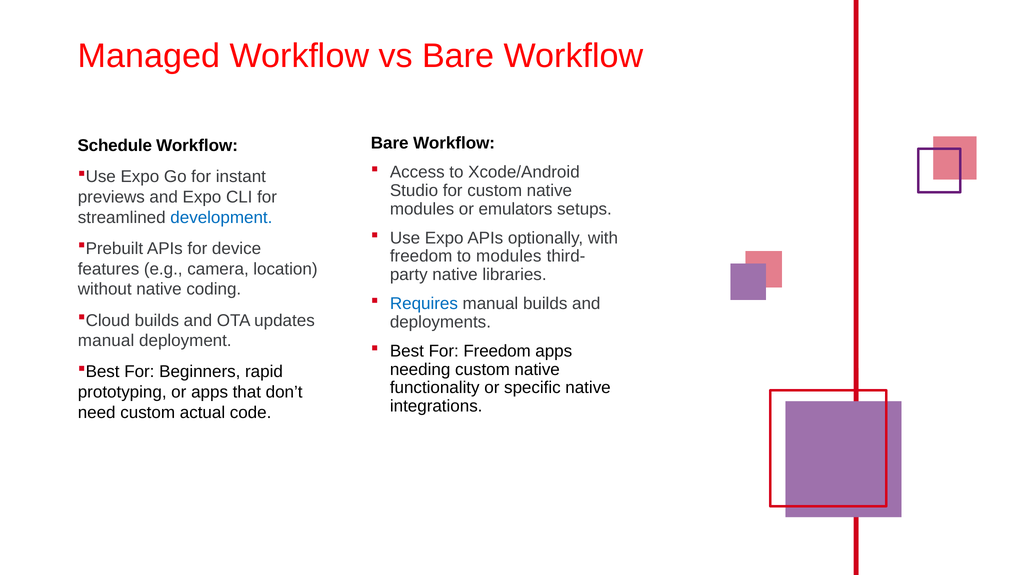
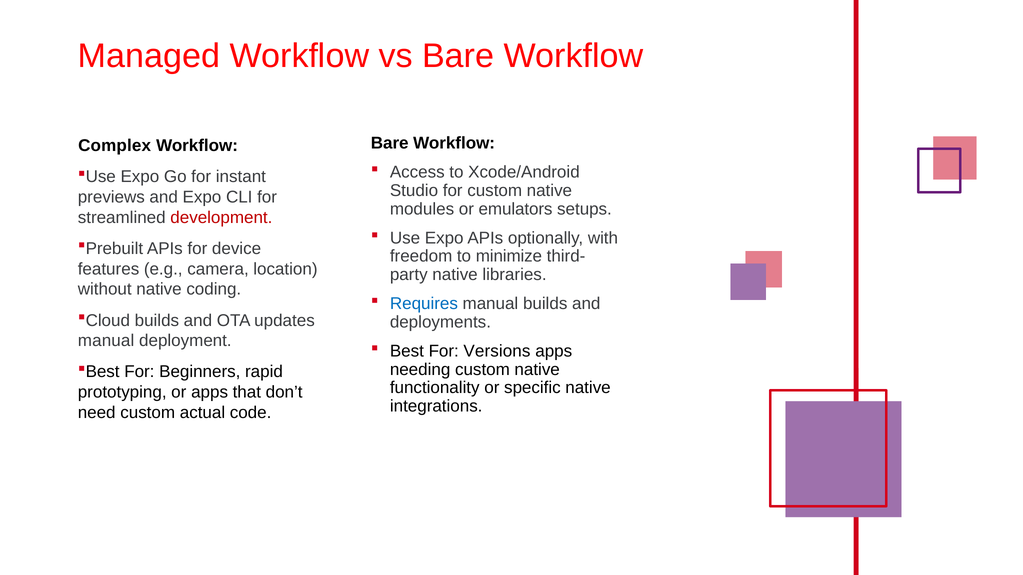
Schedule: Schedule -> Complex
development colour: blue -> red
to modules: modules -> minimize
For Freedom: Freedom -> Versions
